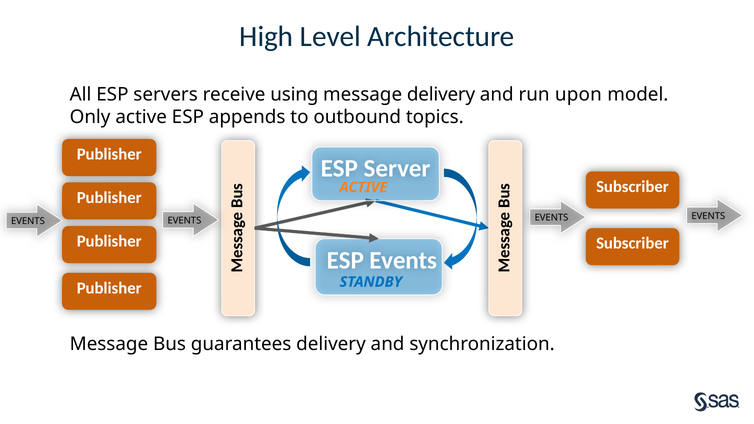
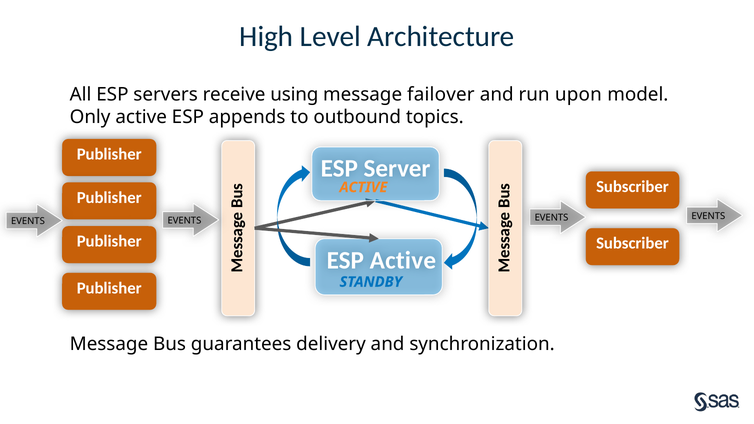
message delivery: delivery -> failover
ESP Events: Events -> Active
